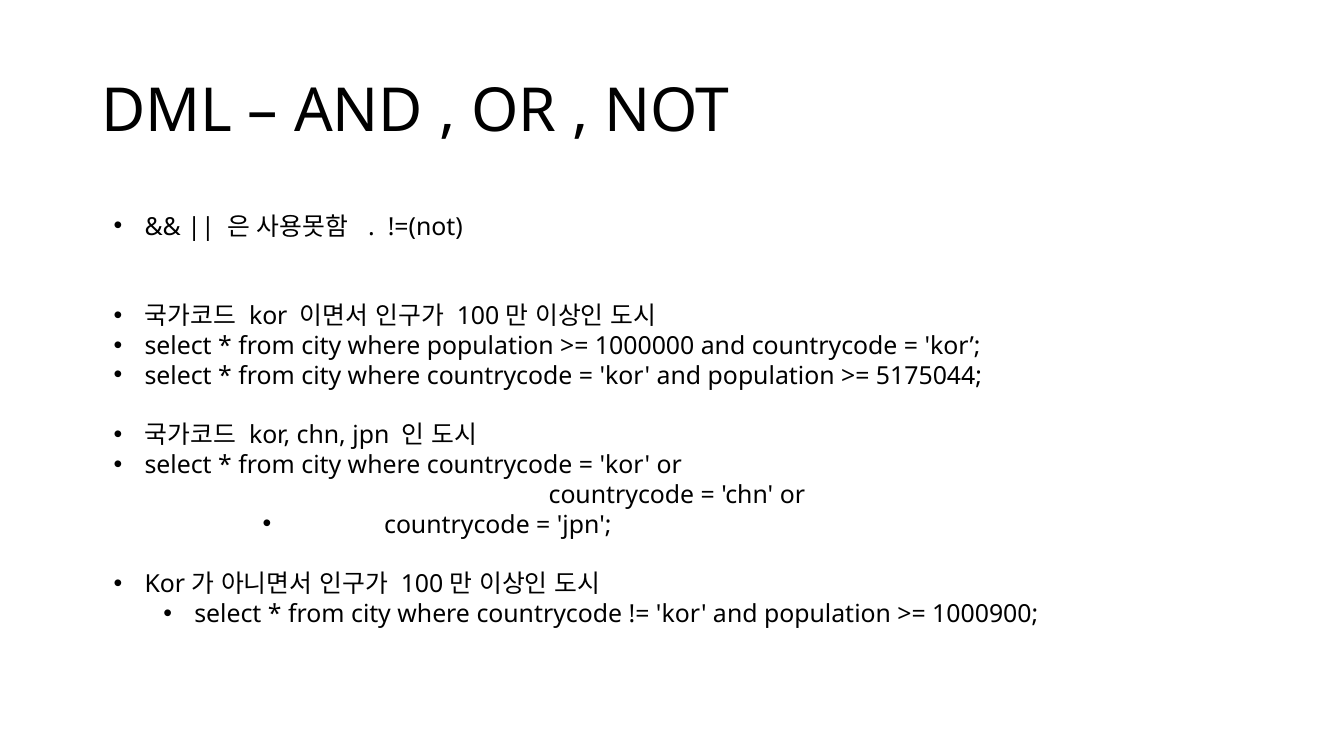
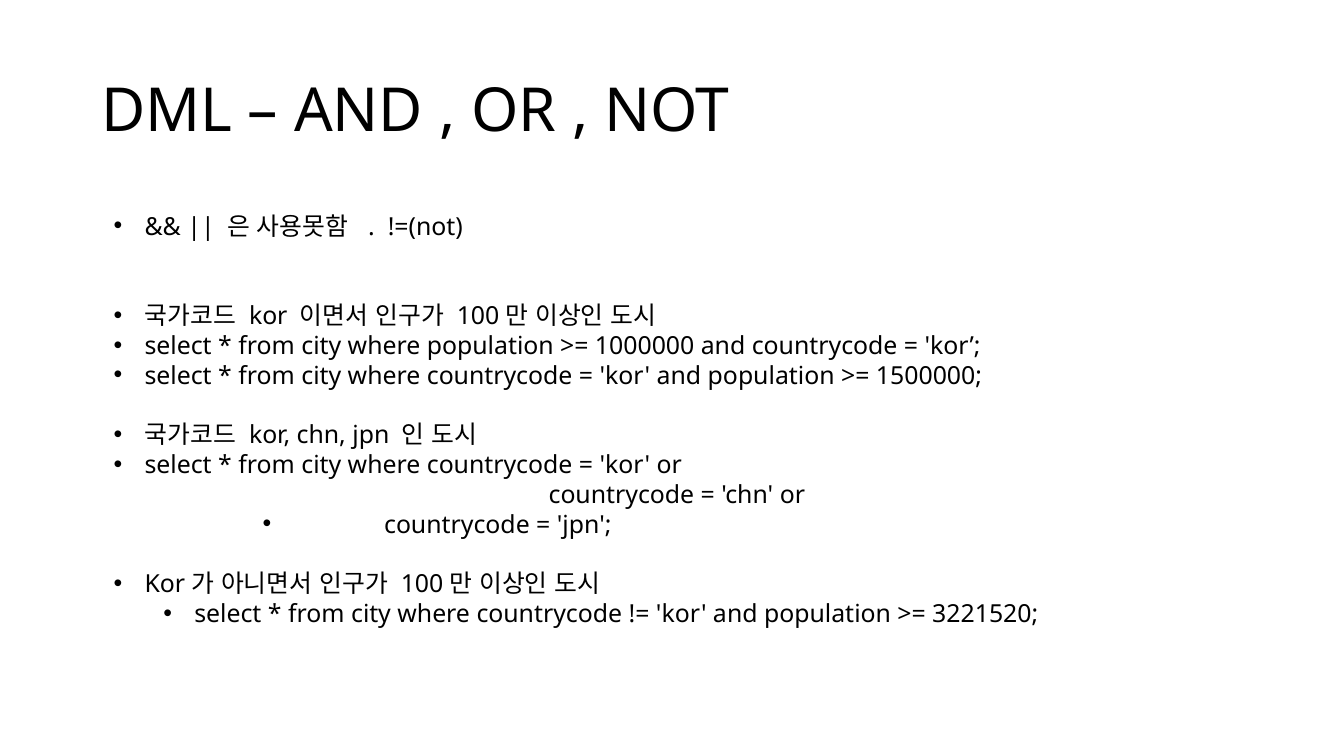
5175044: 5175044 -> 1500000
1000900: 1000900 -> 3221520
